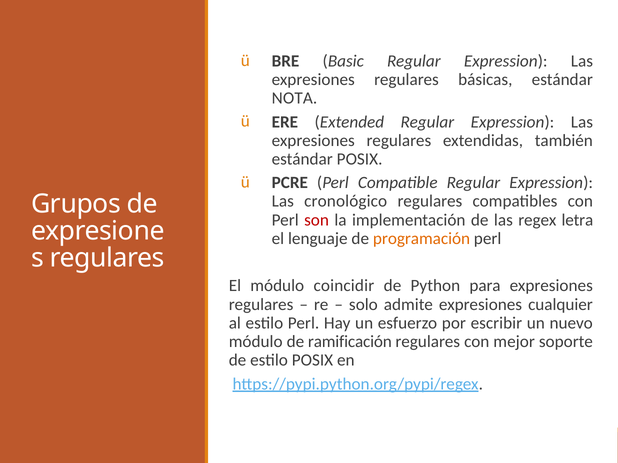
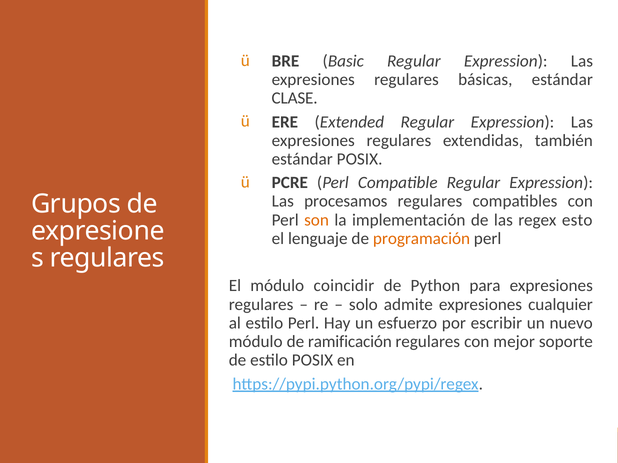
NOTA: NOTA -> CLASE
cronológico: cronológico -> procesamos
son colour: red -> orange
letra: letra -> esto
